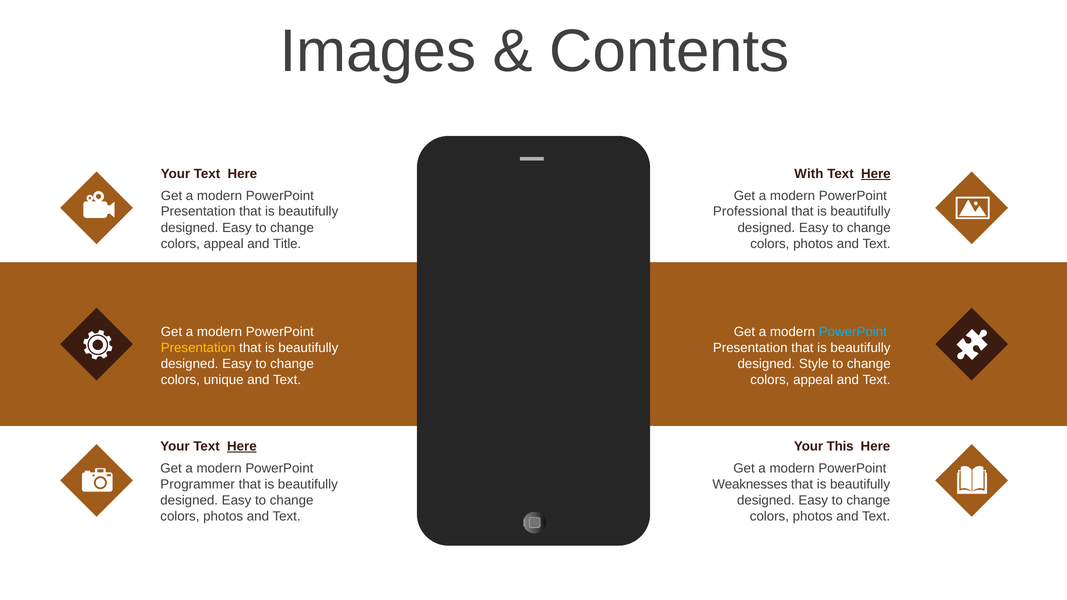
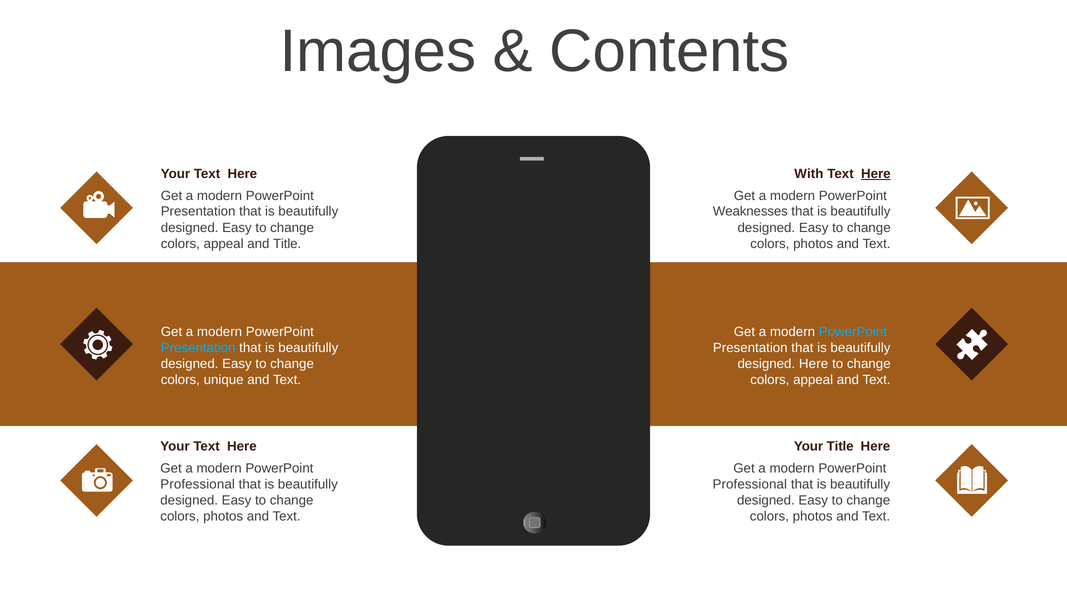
Professional: Professional -> Weaknesses
Presentation at (198, 348) colour: yellow -> light blue
designed Style: Style -> Here
Here at (242, 447) underline: present -> none
Your This: This -> Title
Programmer at (198, 484): Programmer -> Professional
Weaknesses at (750, 484): Weaknesses -> Professional
